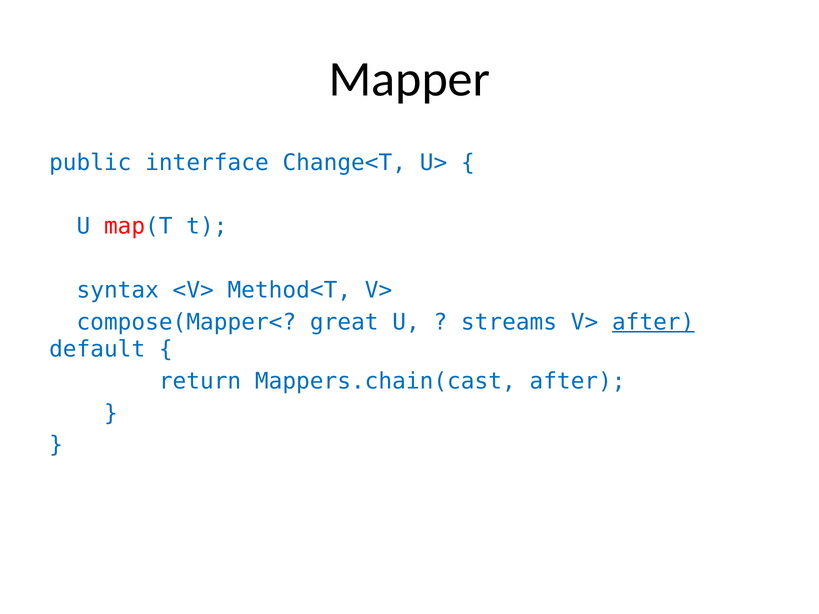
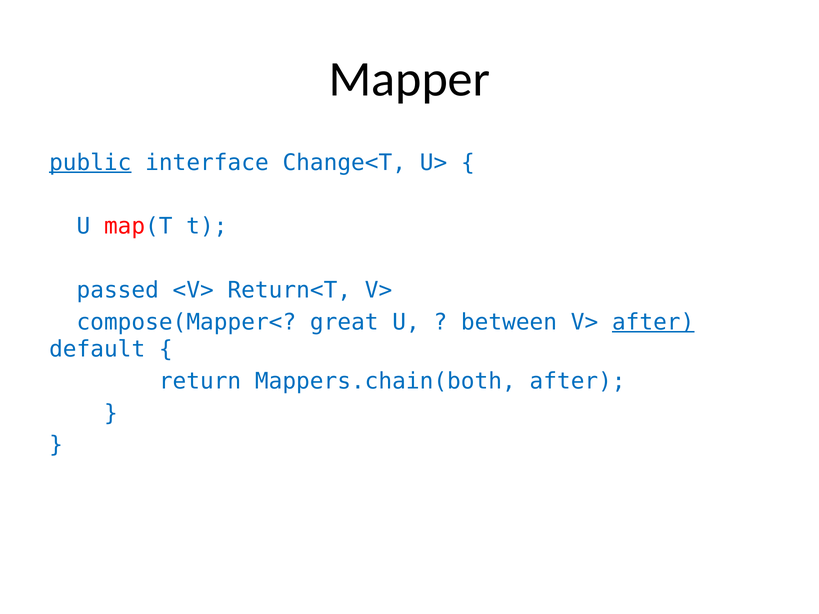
public underline: none -> present
syntax: syntax -> passed
Method<T: Method<T -> Return<T
streams: streams -> between
Mappers.chain(cast: Mappers.chain(cast -> Mappers.chain(both
